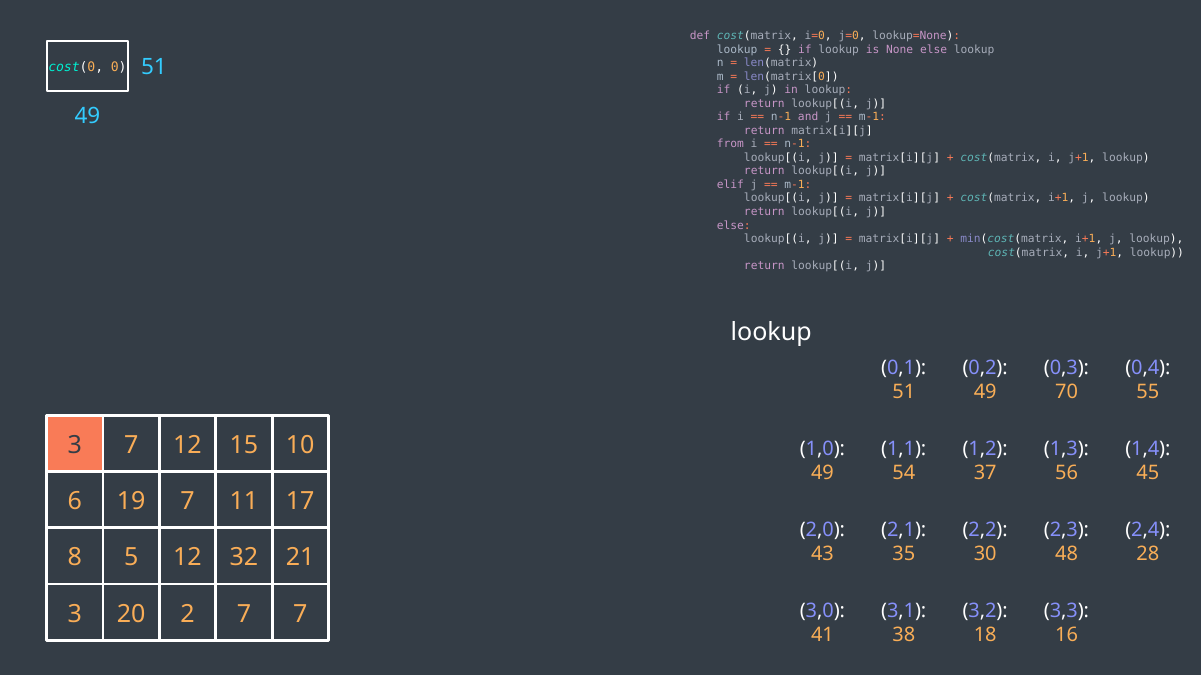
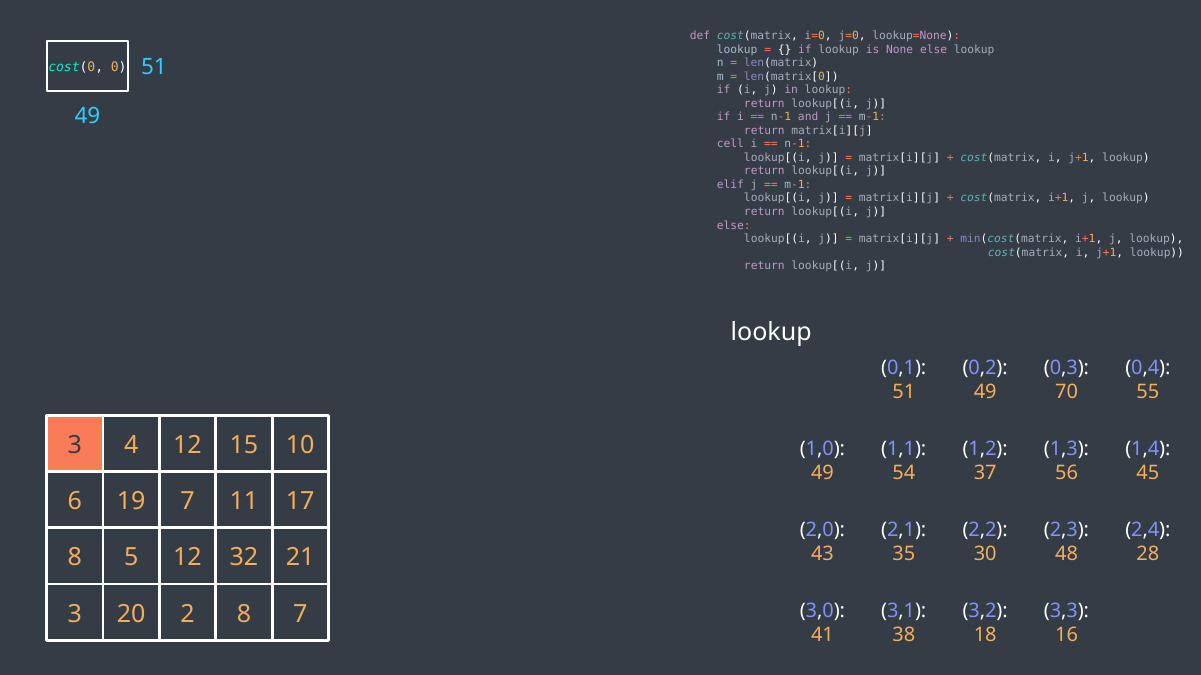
from: from -> cell
3 7: 7 -> 4
2 7: 7 -> 8
